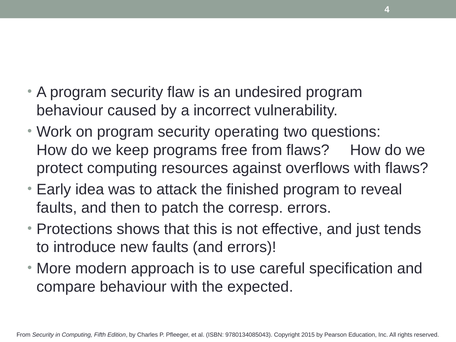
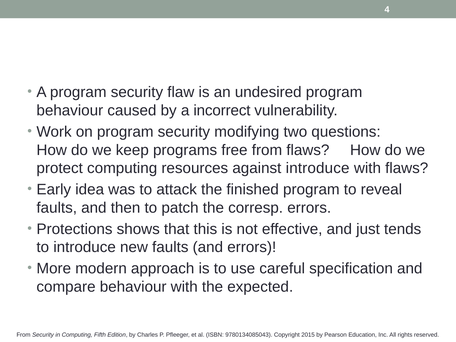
operating: operating -> modifying
against overflows: overflows -> introduce
